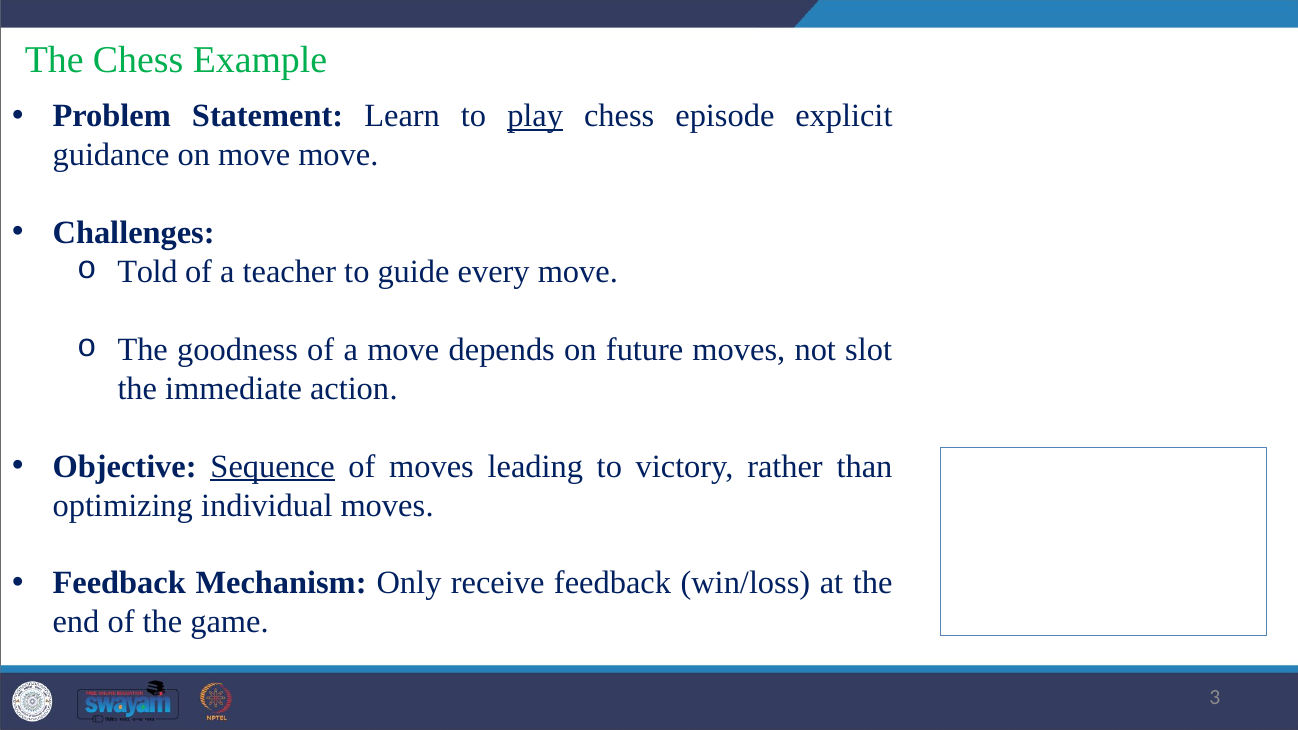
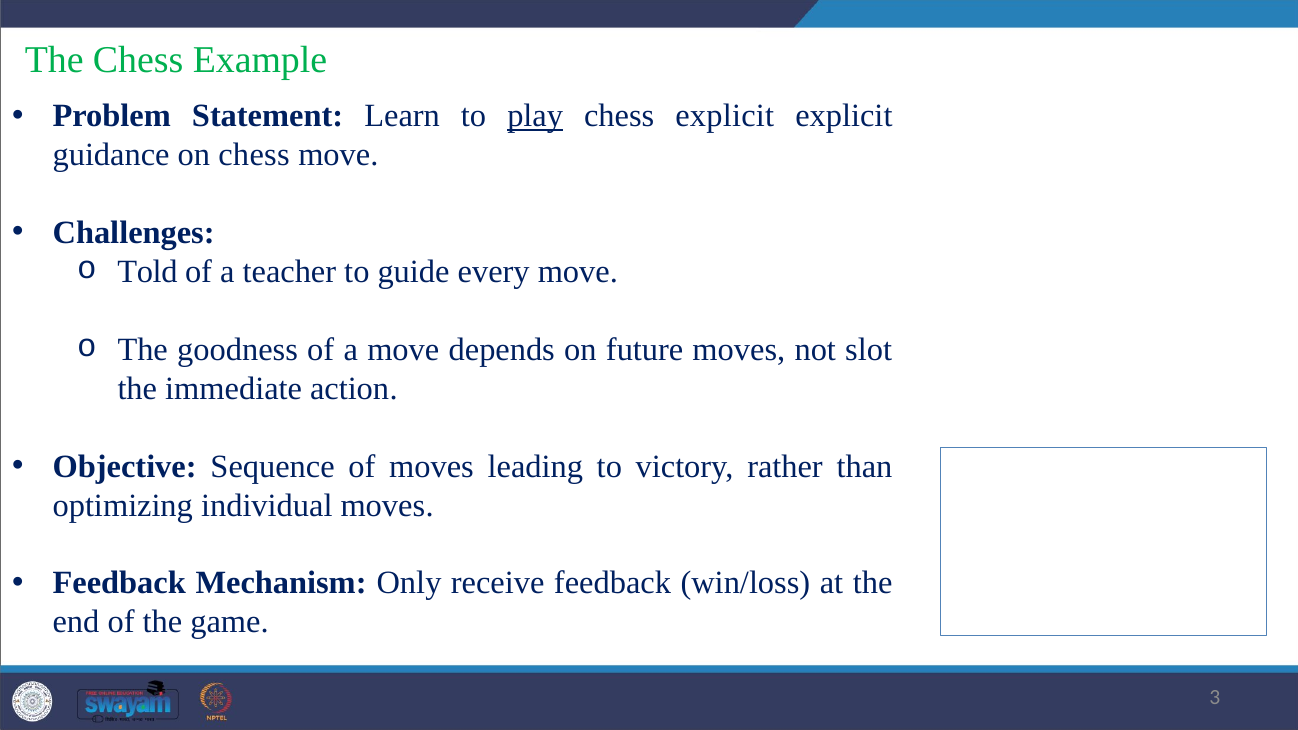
chess episode: episode -> explicit
on move: move -> chess
Sequence underline: present -> none
